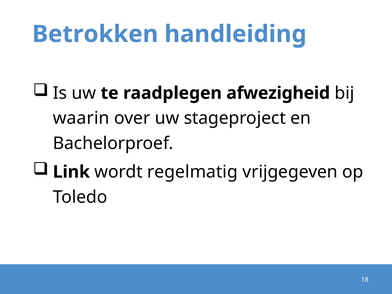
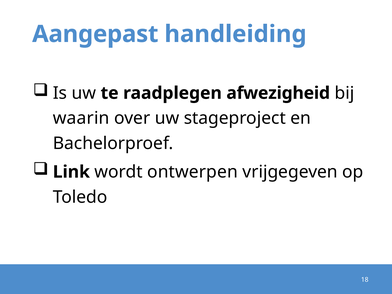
Betrokken: Betrokken -> Aangepast
regelmatig: regelmatig -> ontwerpen
